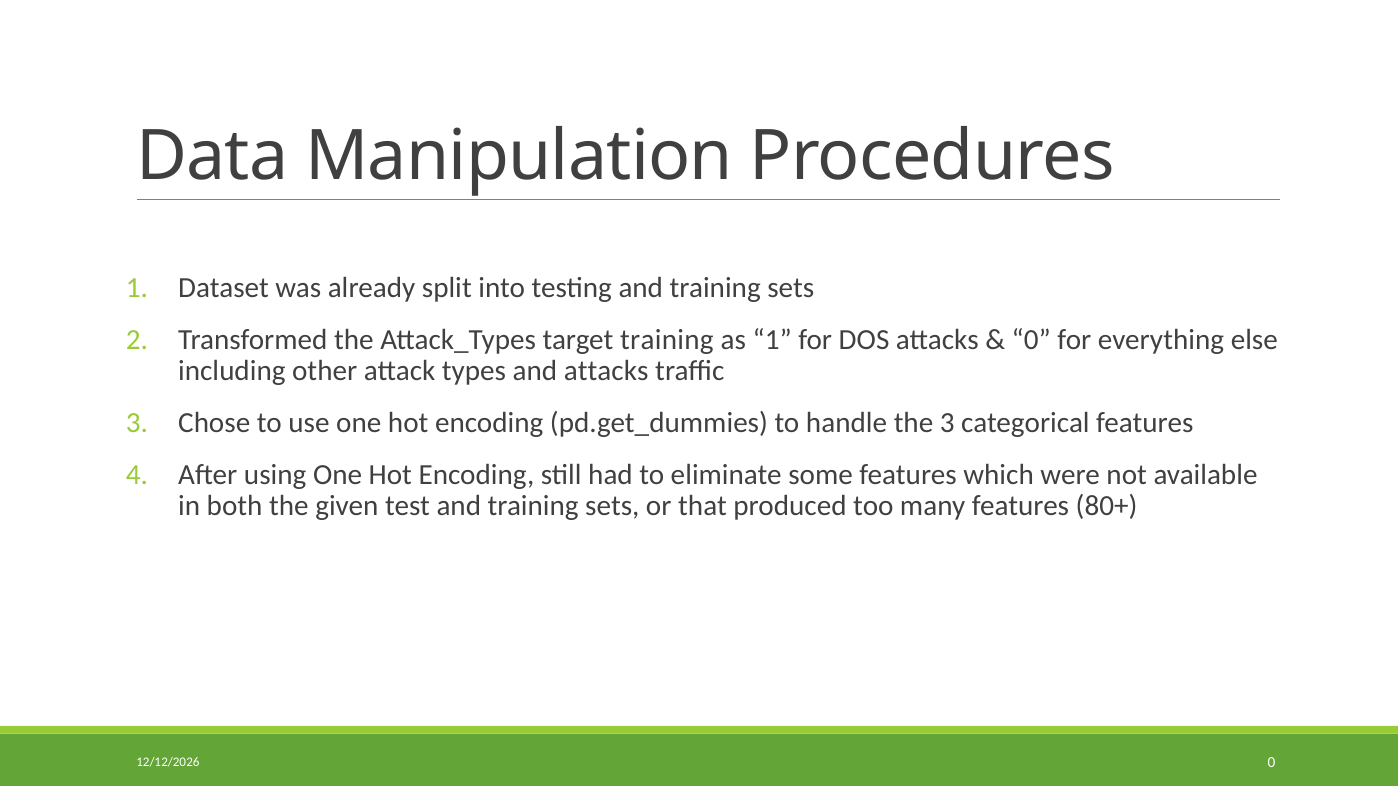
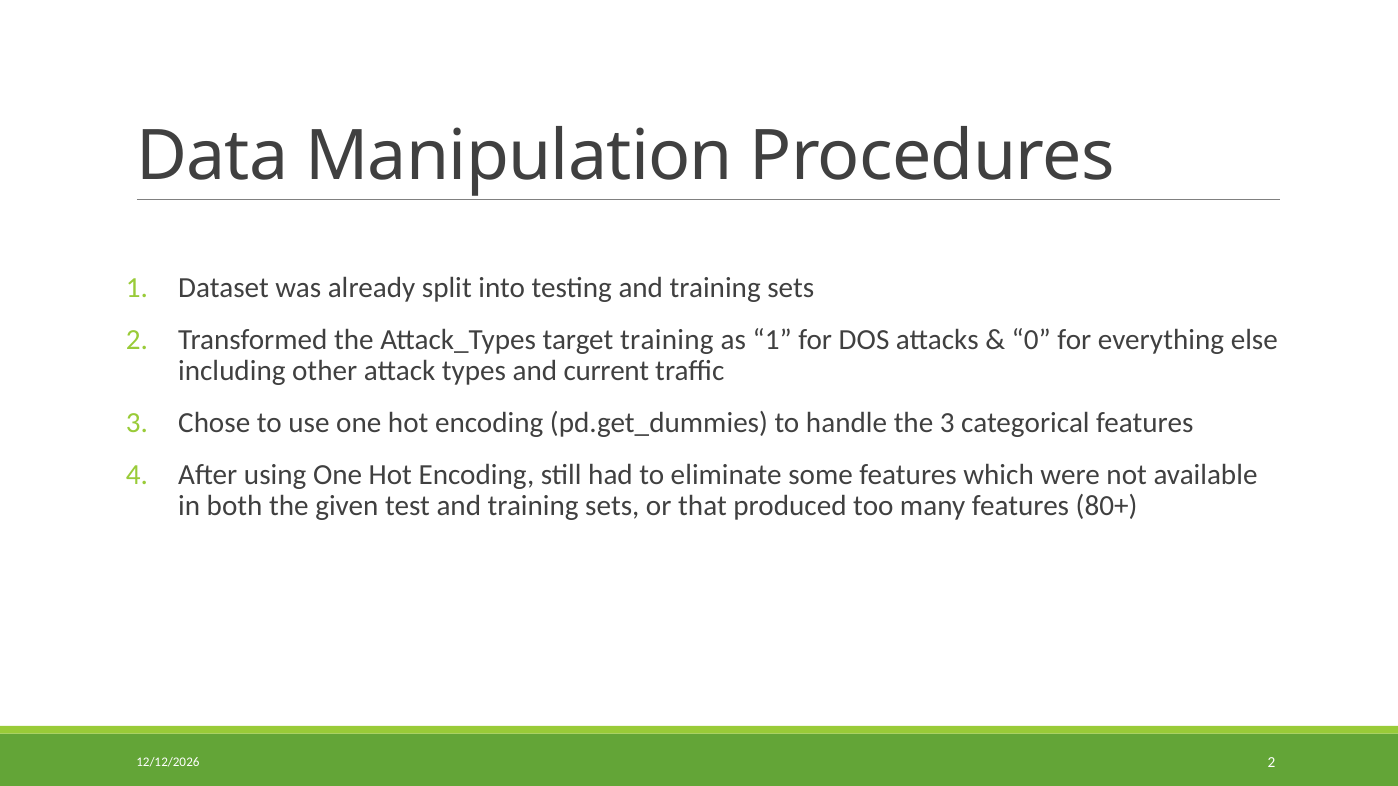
and attacks: attacks -> current
0 at (1271, 763): 0 -> 2
